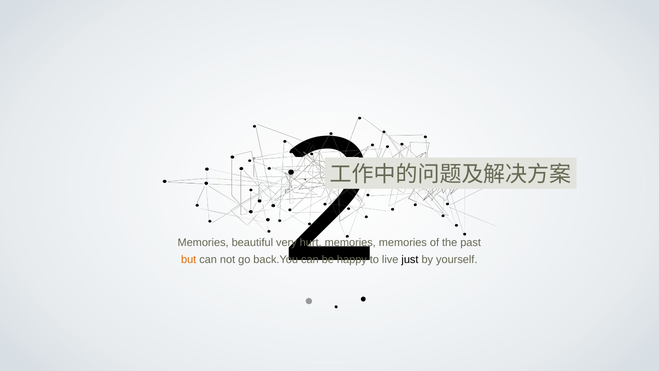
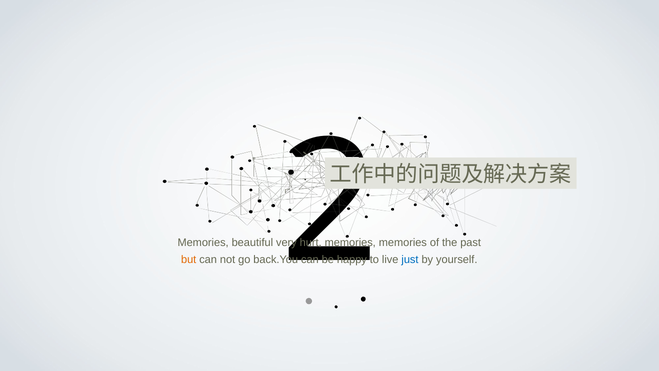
just colour: black -> blue
